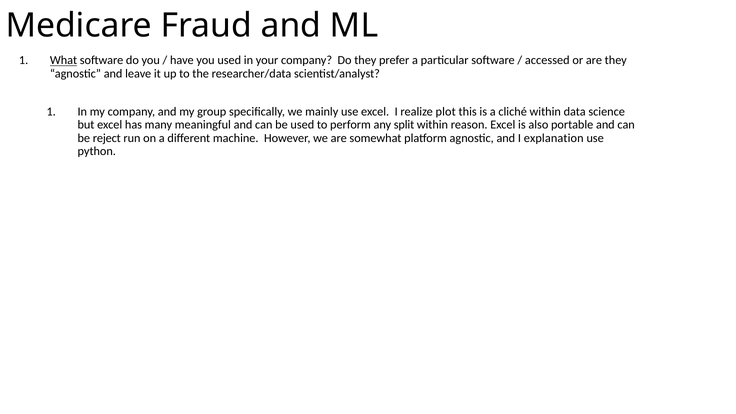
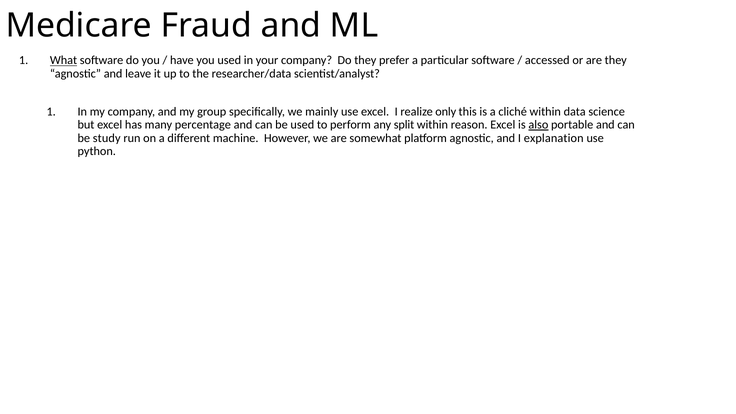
plot: plot -> only
meaningful: meaningful -> percentage
also underline: none -> present
reject: reject -> study
